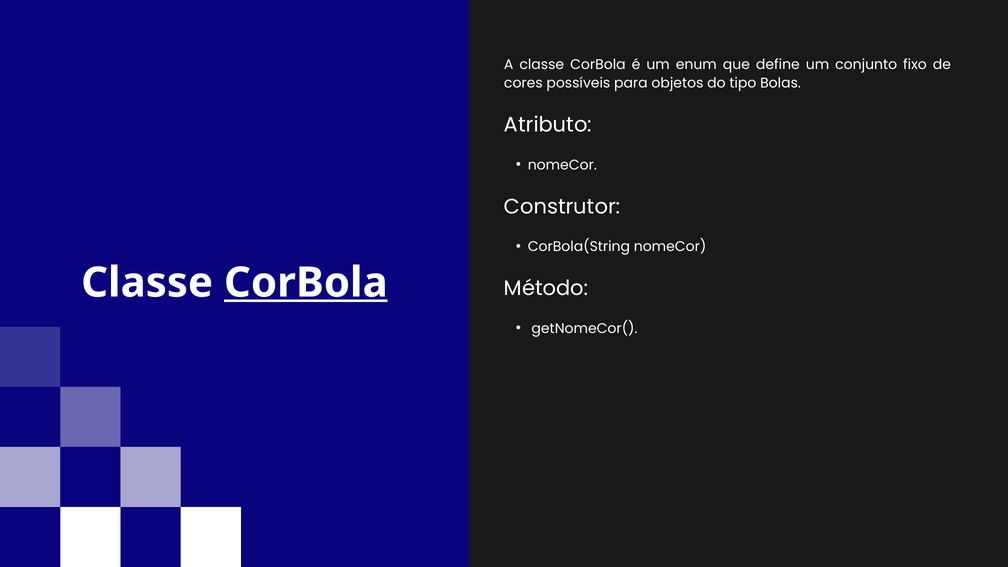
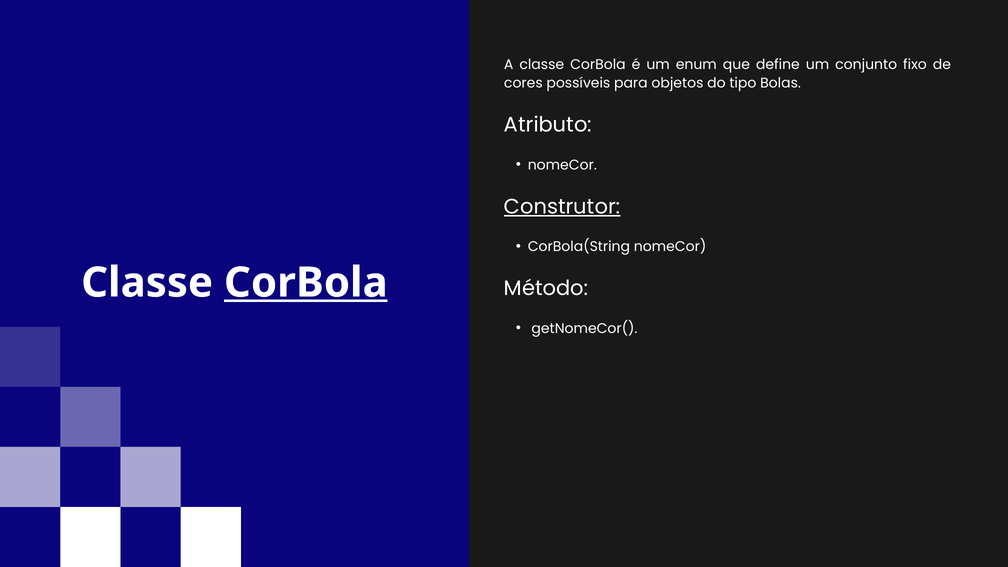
Construtor underline: none -> present
